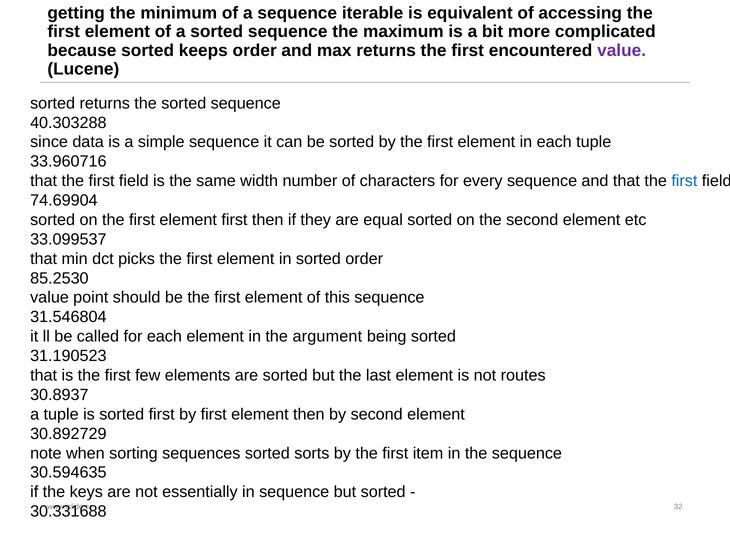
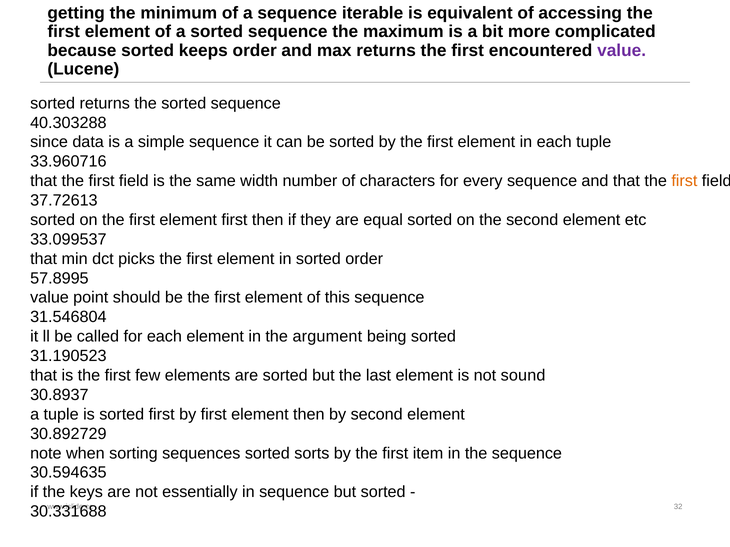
first at (684, 181) colour: blue -> orange
74.69904: 74.69904 -> 37.72613
85.2530: 85.2530 -> 57.8995
routes: routes -> sound
